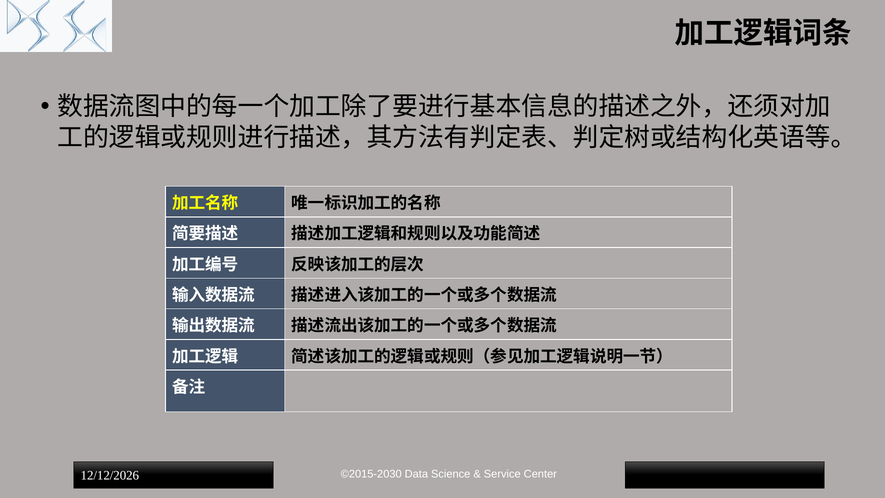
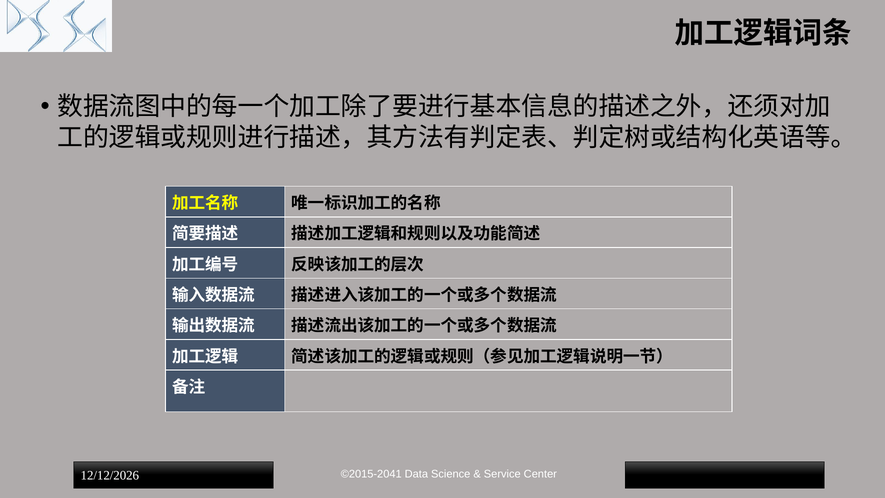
©2015-2030: ©2015-2030 -> ©2015-2041
